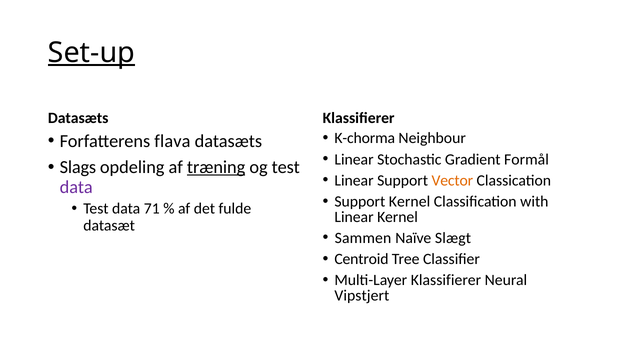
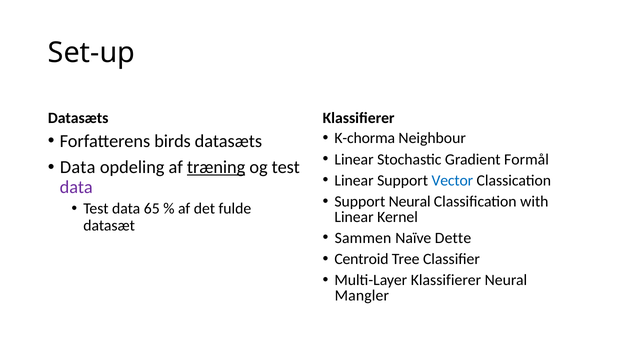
Set-up underline: present -> none
flava: flava -> birds
Slags at (78, 167): Slags -> Data
Vector colour: orange -> blue
Support Kernel: Kernel -> Neural
71: 71 -> 65
Slægt: Slægt -> Dette
Vipstjert: Vipstjert -> Mangler
